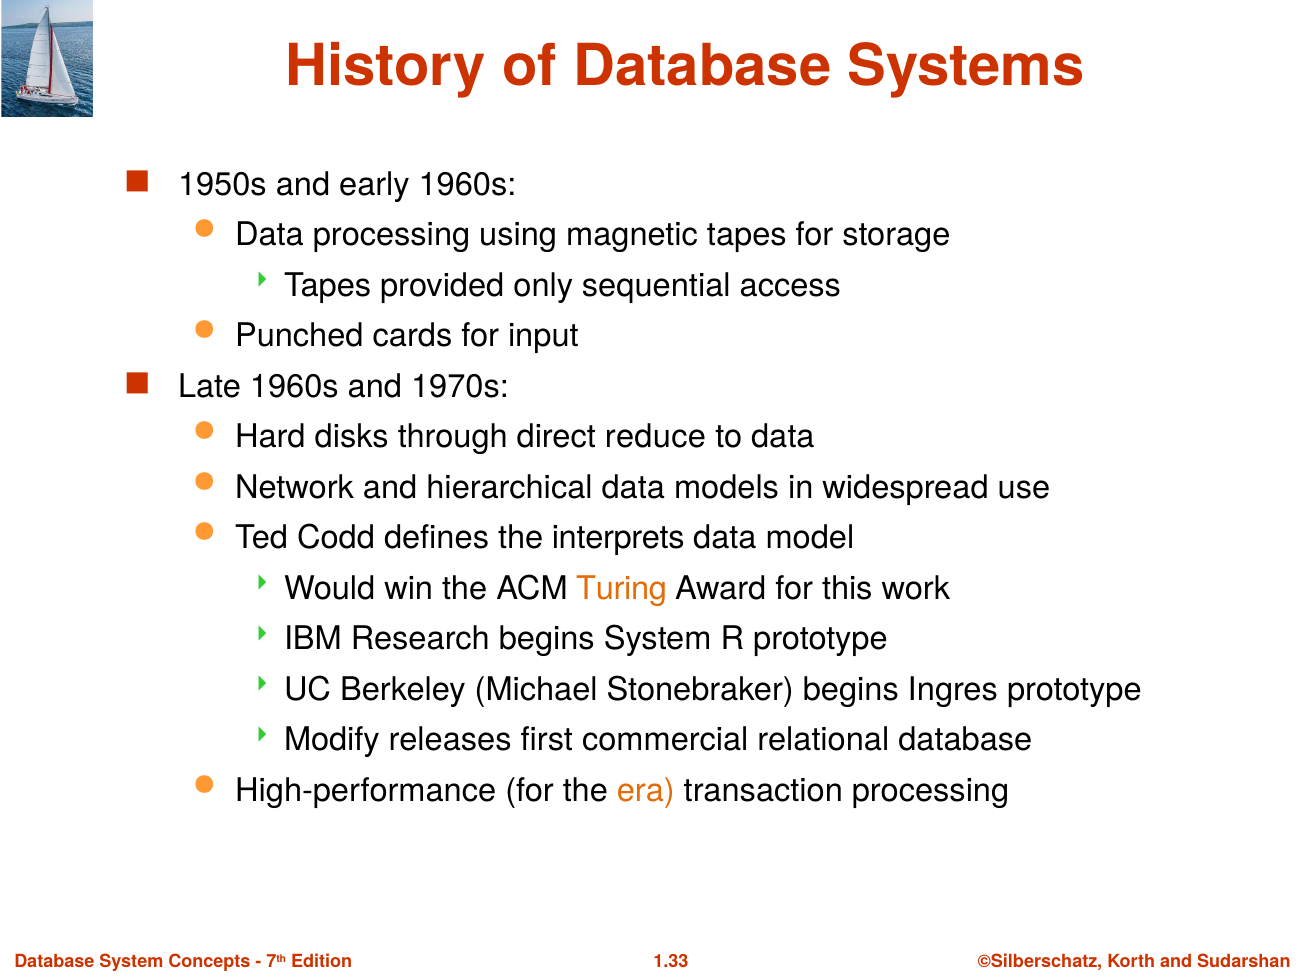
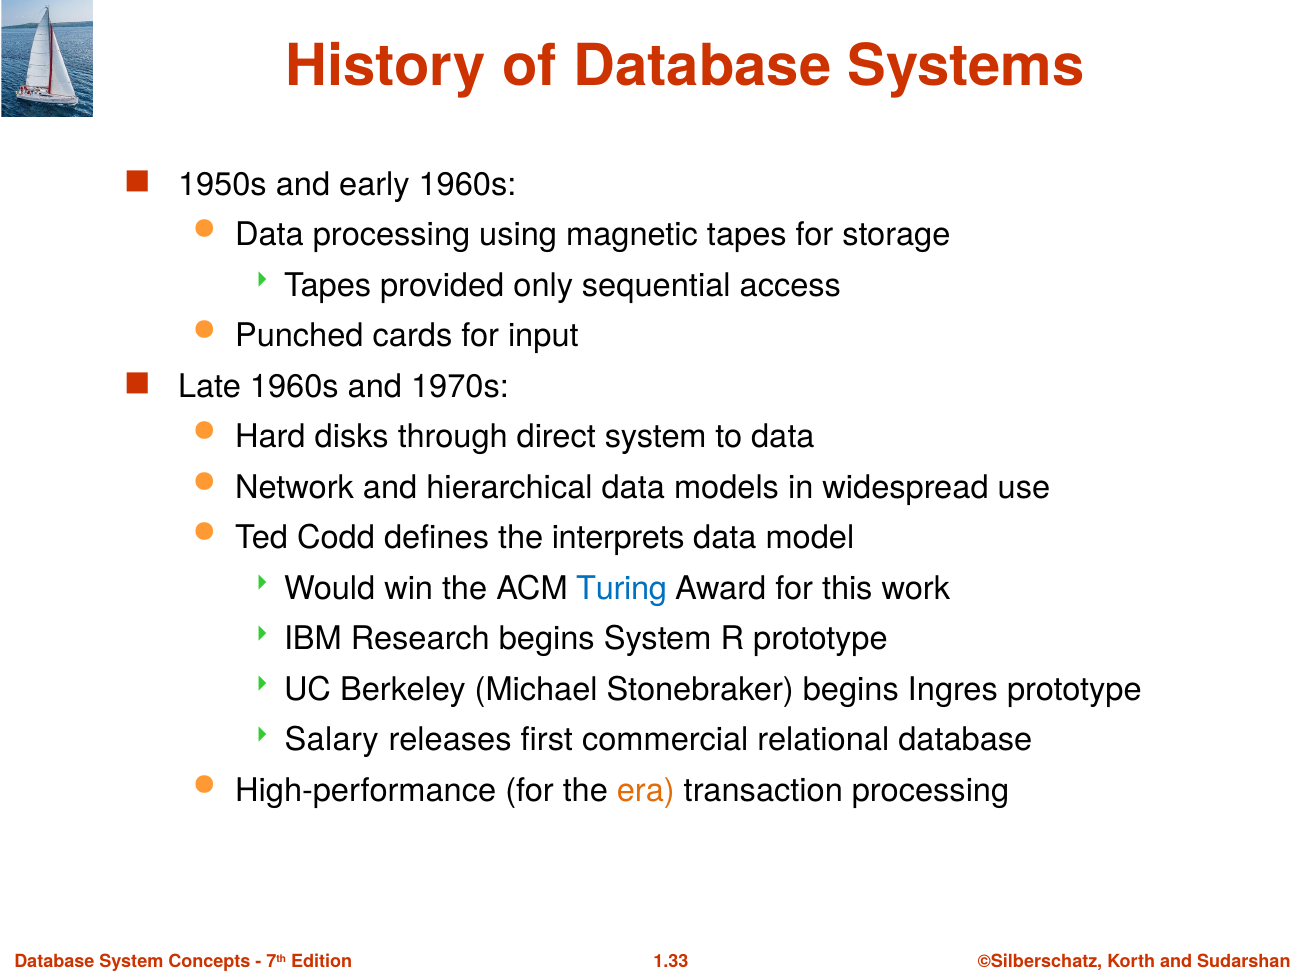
direct reduce: reduce -> system
Turing colour: orange -> blue
Modify: Modify -> Salary
